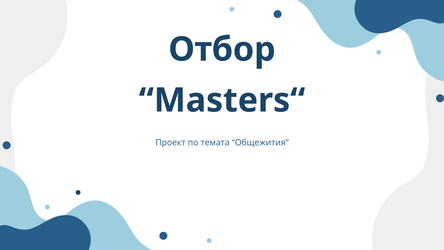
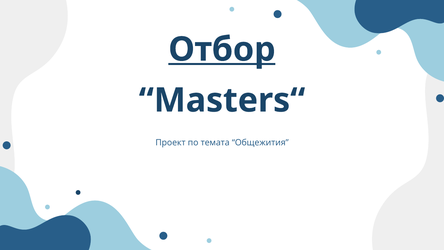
Отбор underline: none -> present
